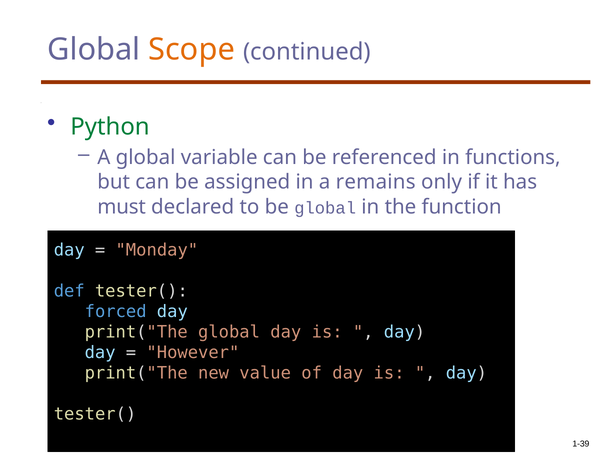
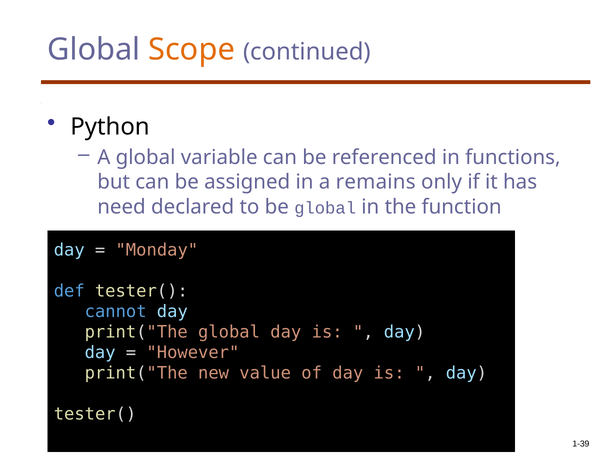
Python colour: green -> black
must: must -> need
forced: forced -> cannot
